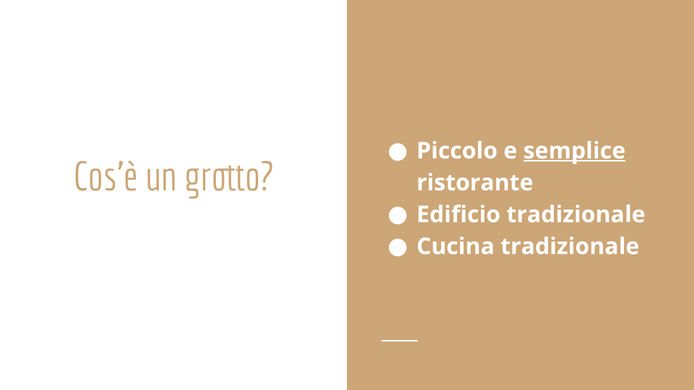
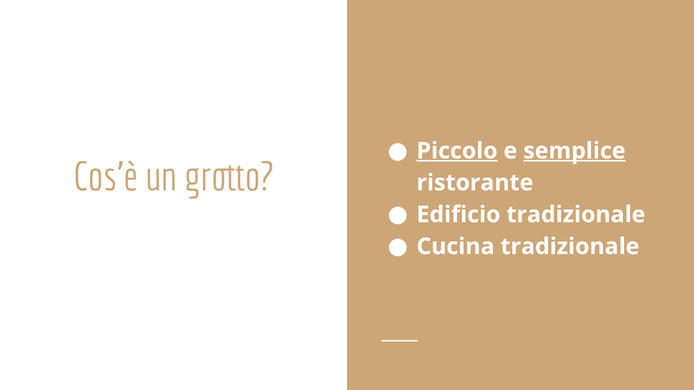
Piccolo underline: none -> present
